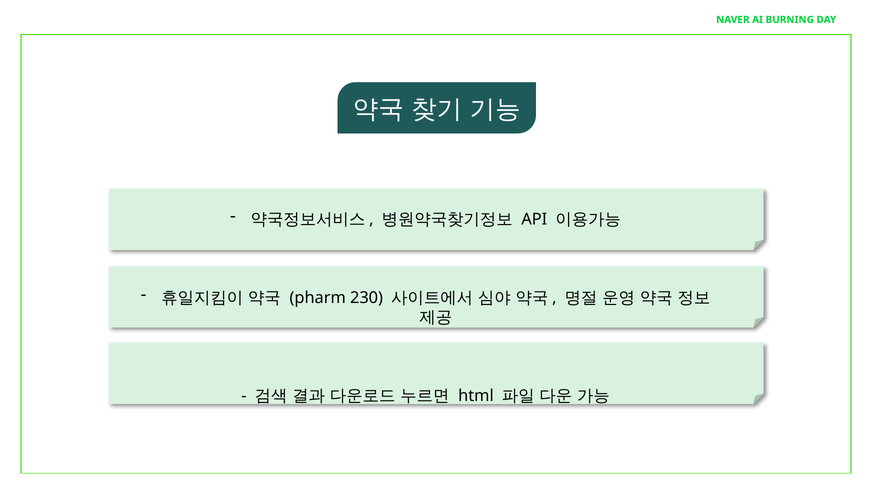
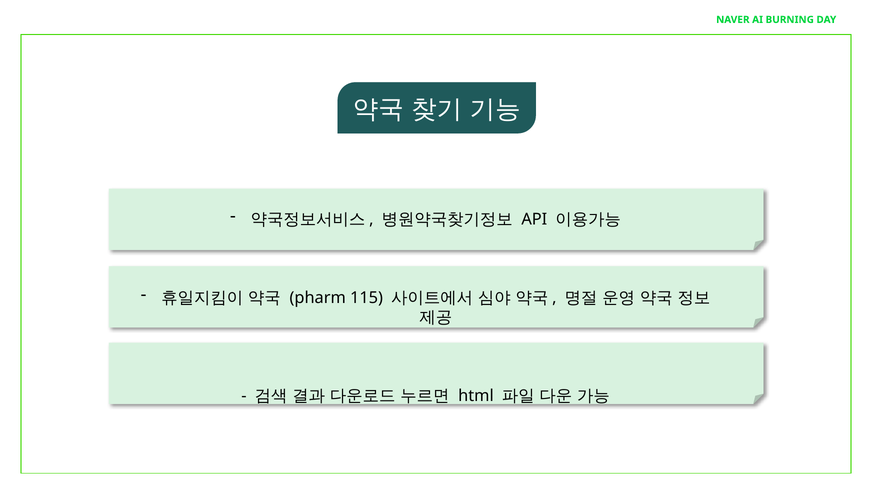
230: 230 -> 115
